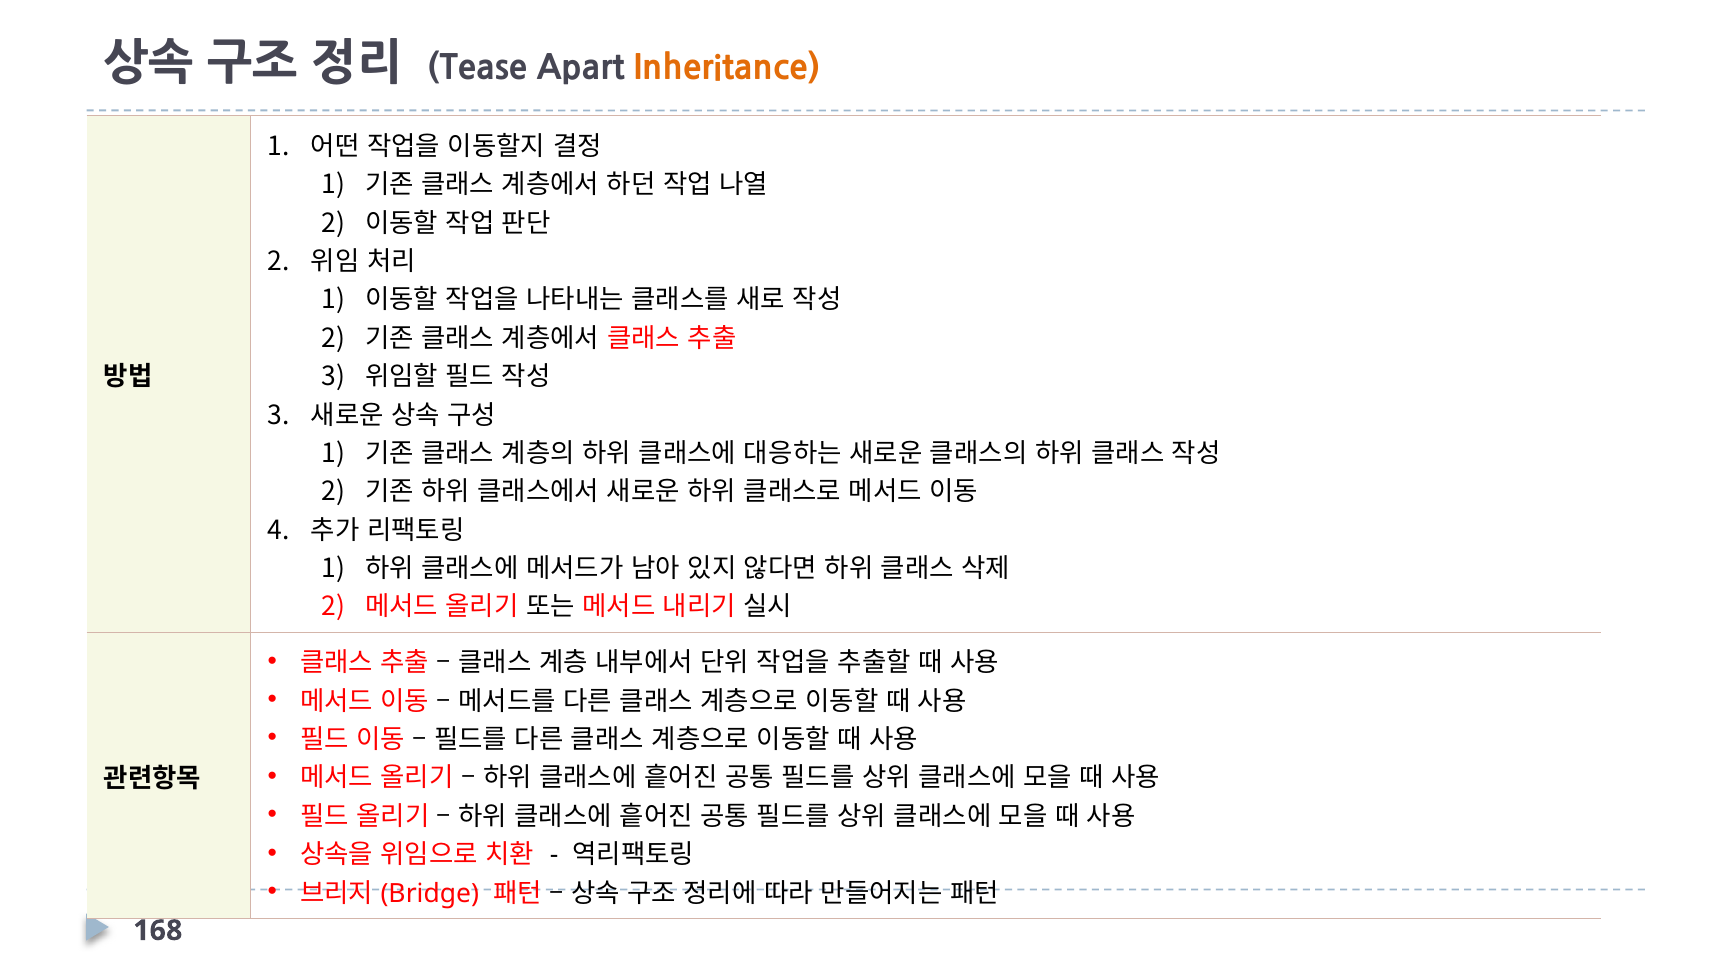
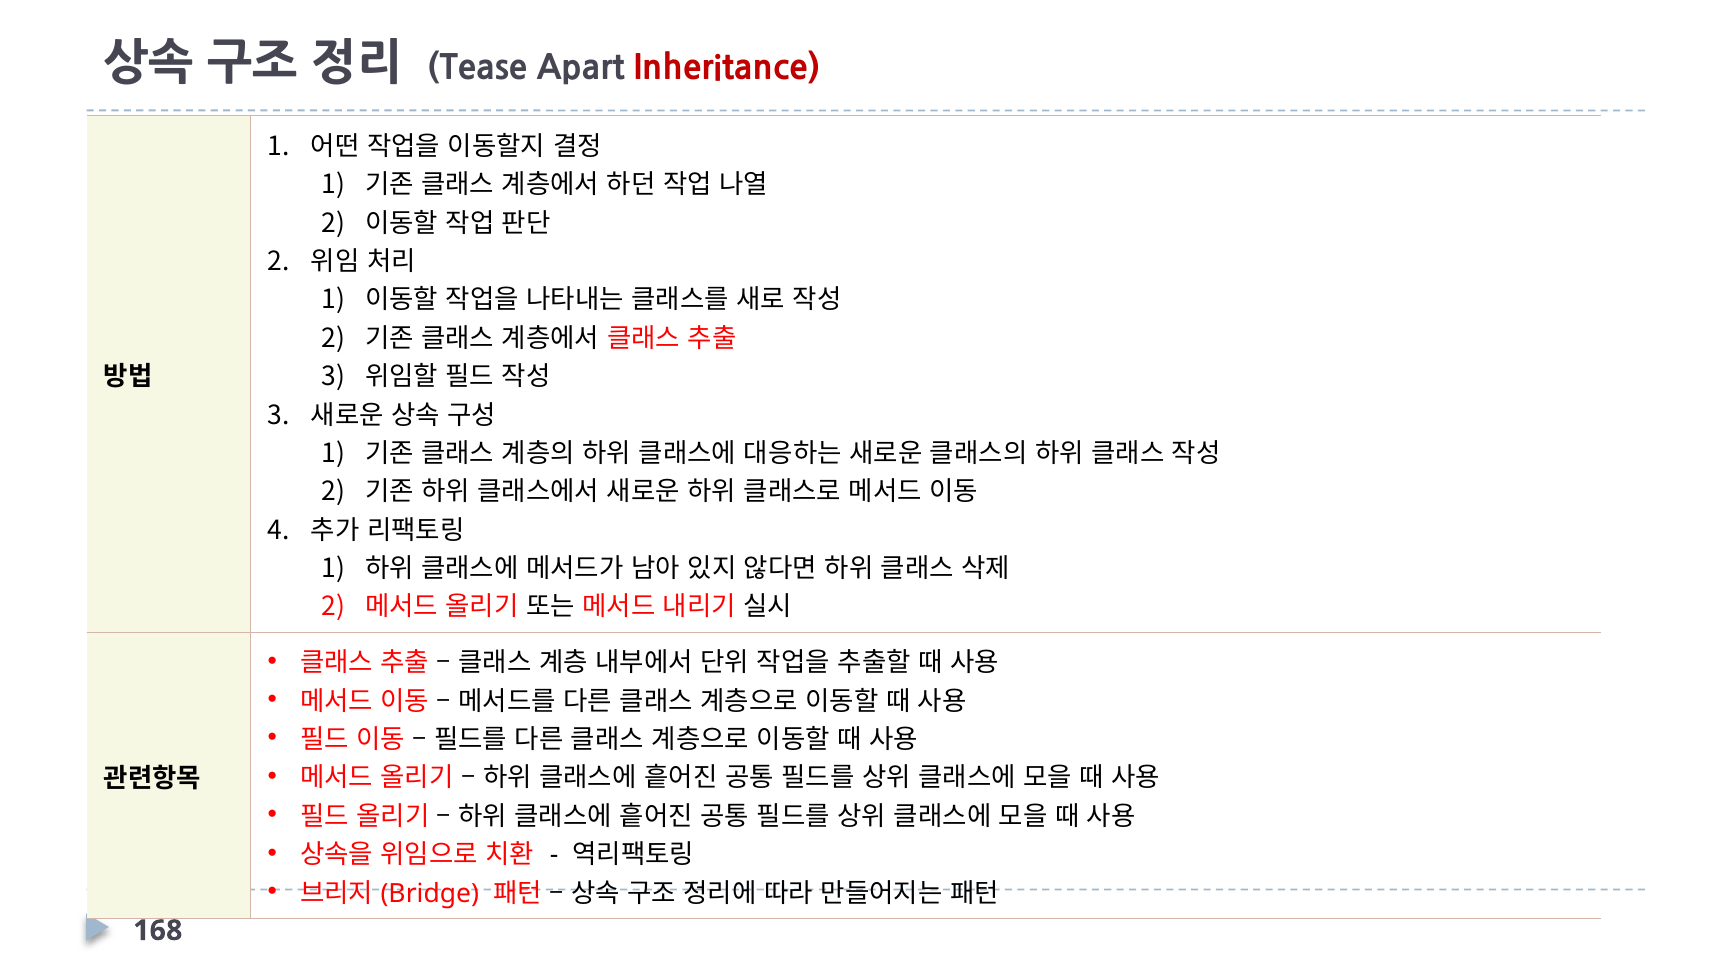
Inheritance colour: orange -> red
